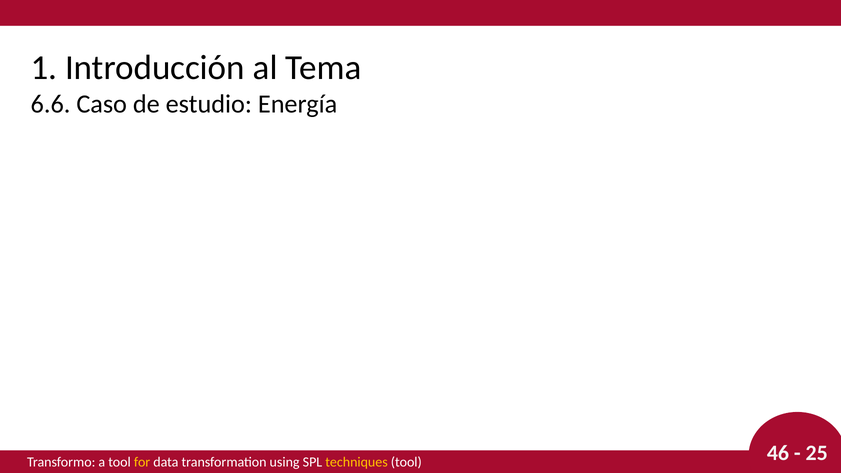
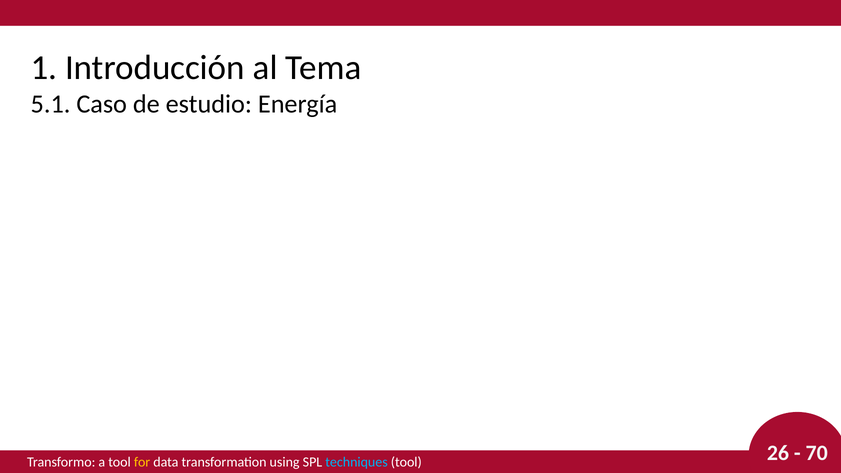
6.6: 6.6 -> 5.1
techniques colour: yellow -> light blue
46: 46 -> 26
25: 25 -> 70
